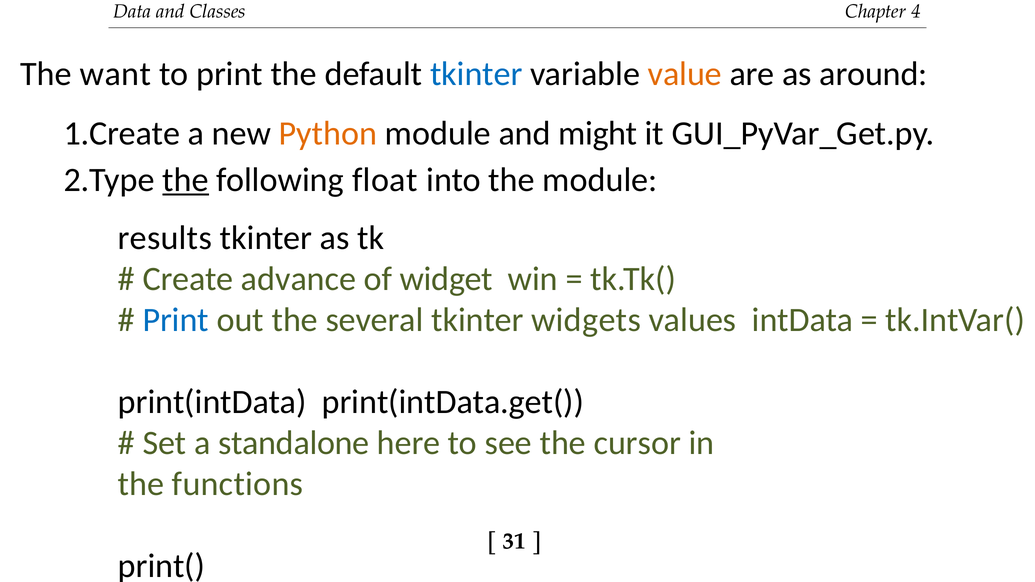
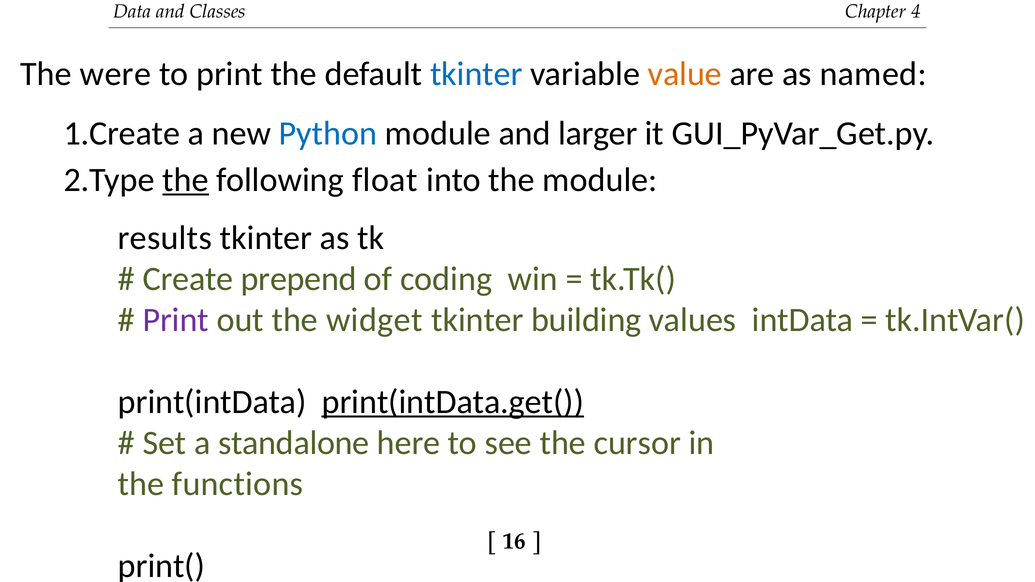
want: want -> were
around: around -> named
Python colour: orange -> blue
might: might -> larger
advance: advance -> prepend
widget: widget -> coding
Print at (176, 320) colour: blue -> purple
several: several -> widget
widgets: widgets -> building
print(intData.get( underline: none -> present
31: 31 -> 16
